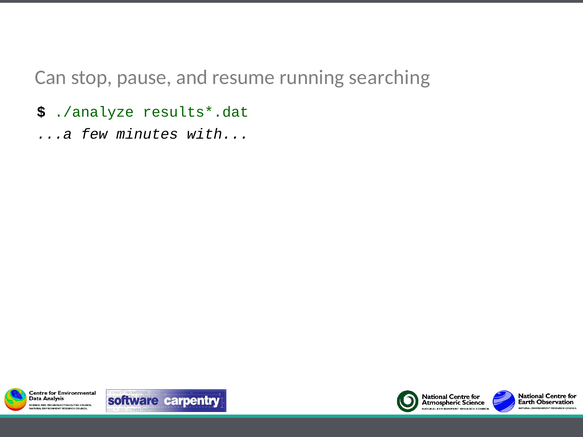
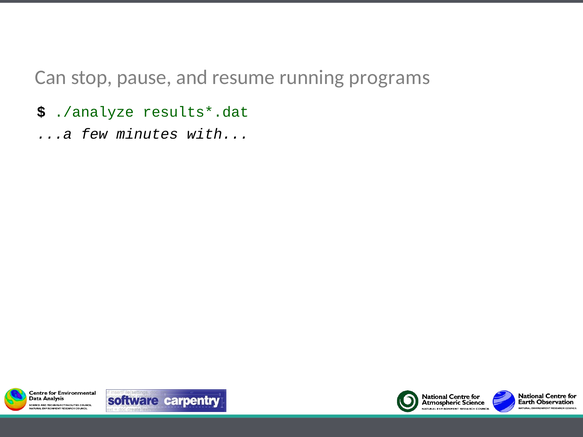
searching: searching -> programs
